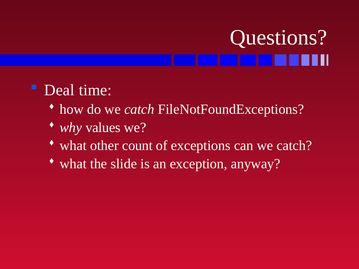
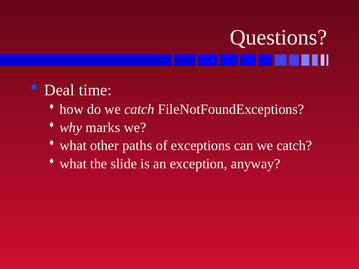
values: values -> marks
count: count -> paths
